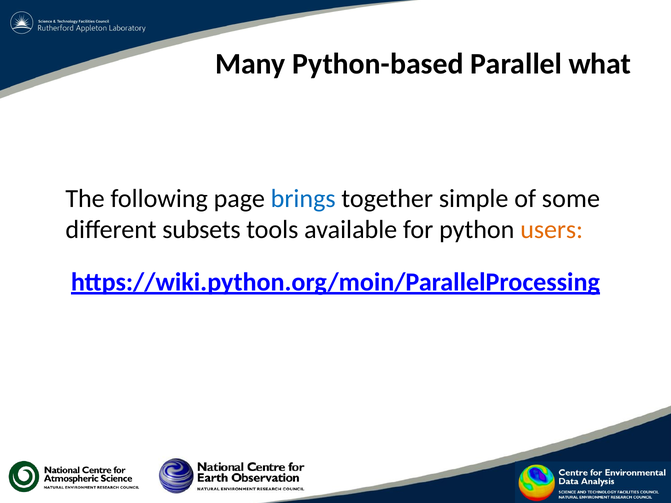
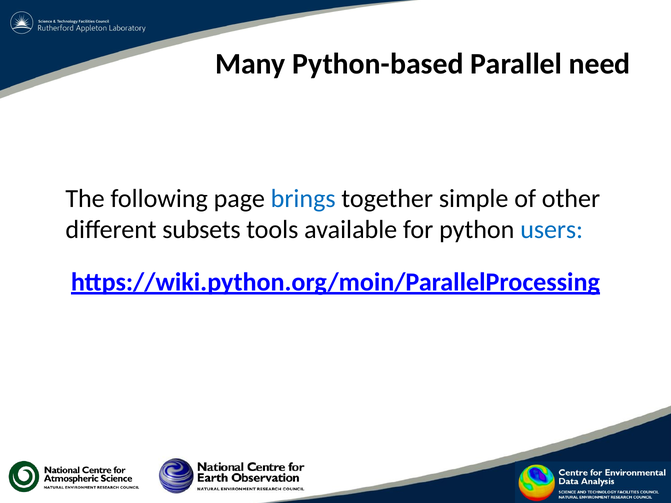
what: what -> need
some: some -> other
users colour: orange -> blue
